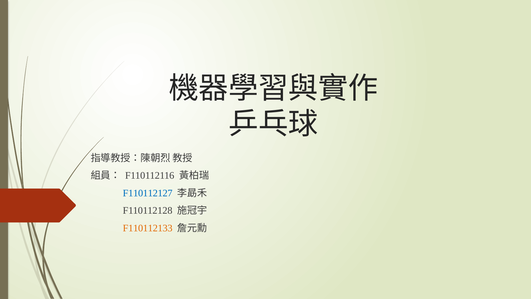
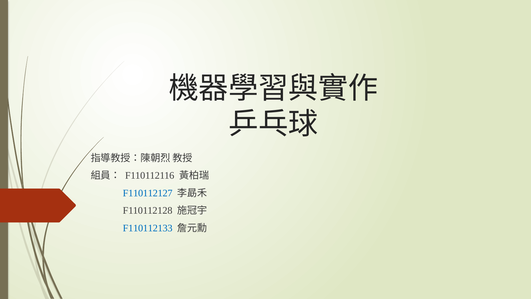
F110112133 colour: orange -> blue
